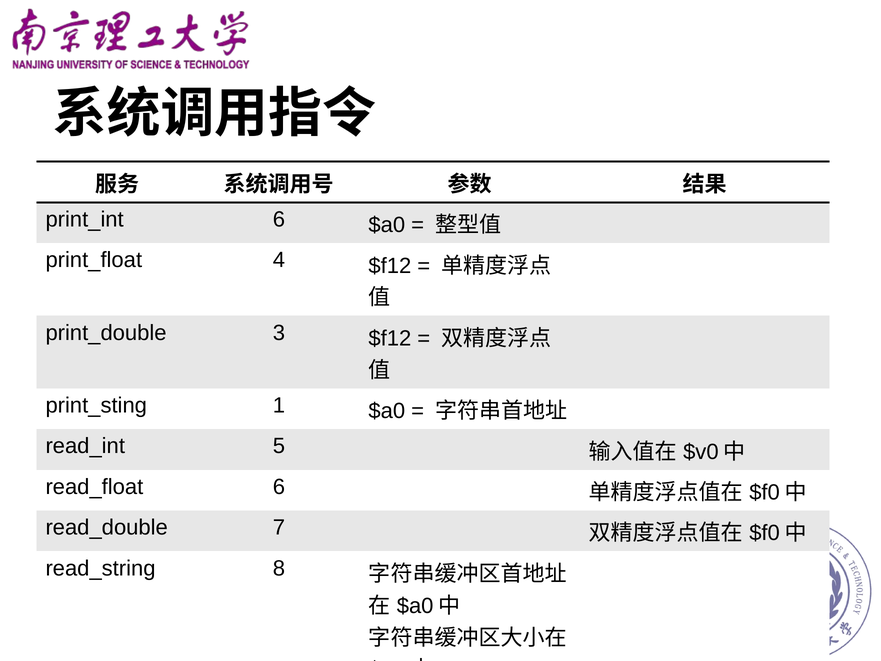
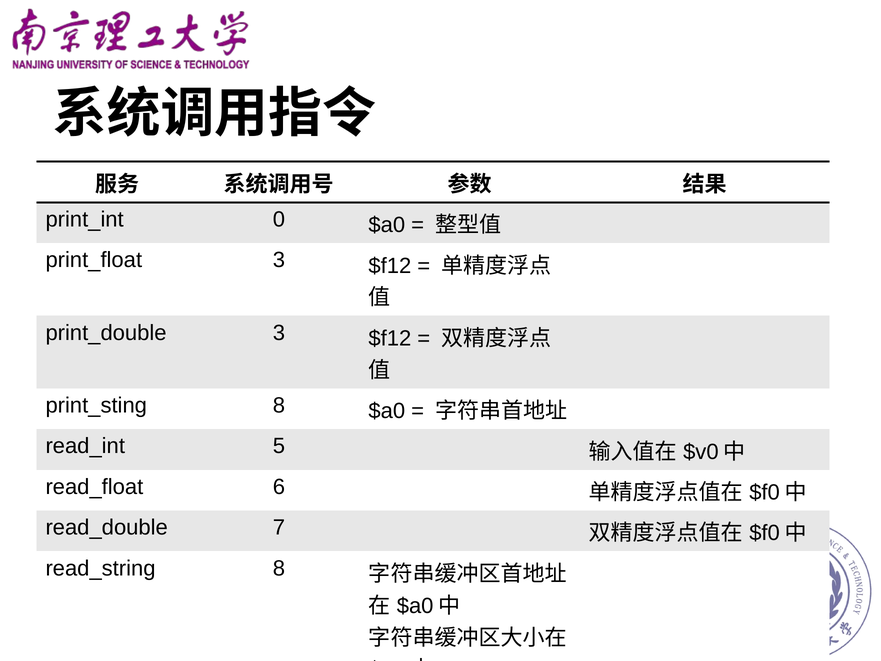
6 at (279, 219): 6 -> 0
4 at (279, 260): 4 -> 3
1 at (279, 405): 1 -> 8
